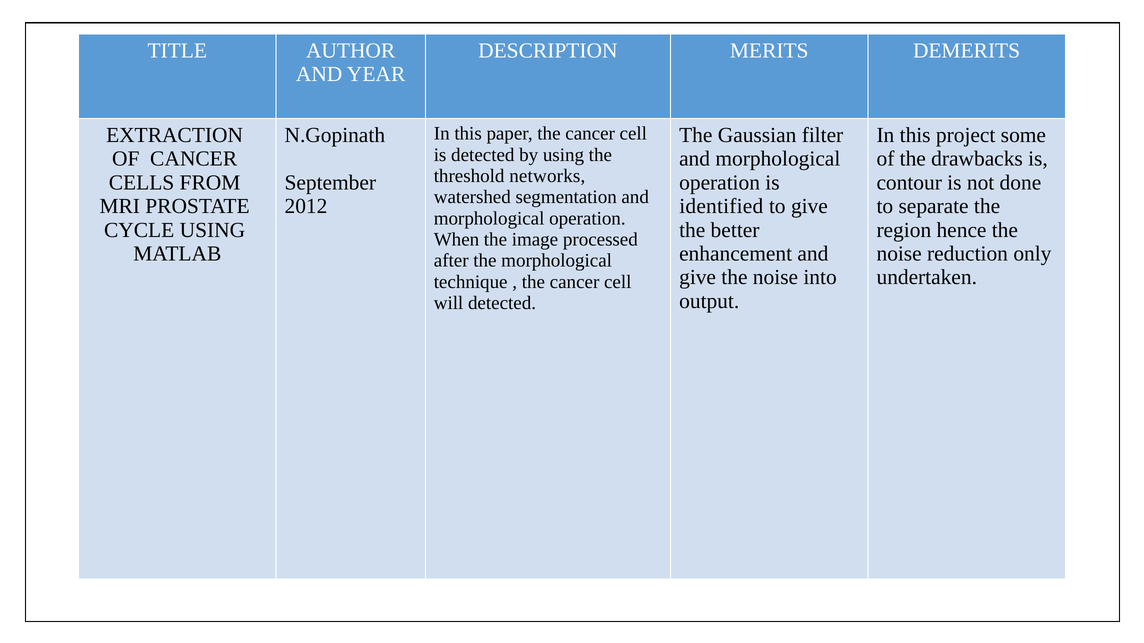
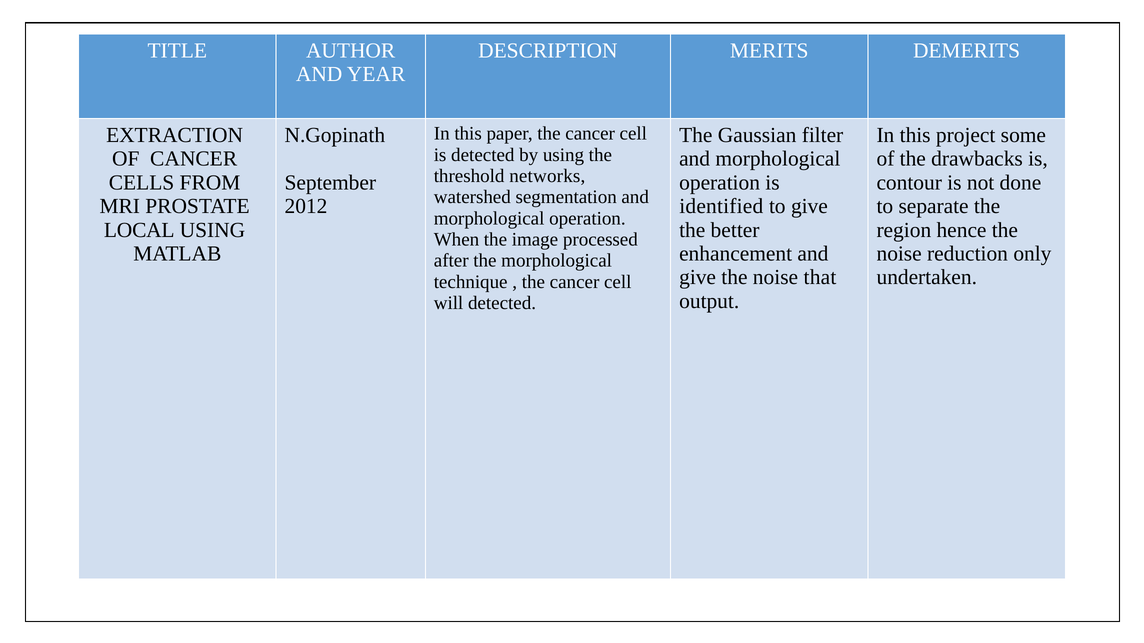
CYCLE: CYCLE -> LOCAL
into: into -> that
